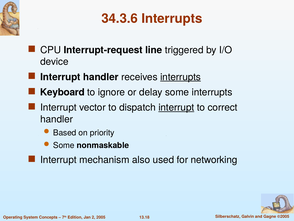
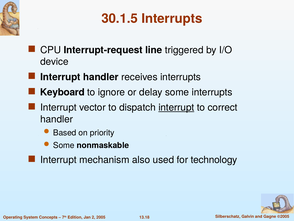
34.3.6: 34.3.6 -> 30.1.5
interrupts at (181, 77) underline: present -> none
networking: networking -> technology
